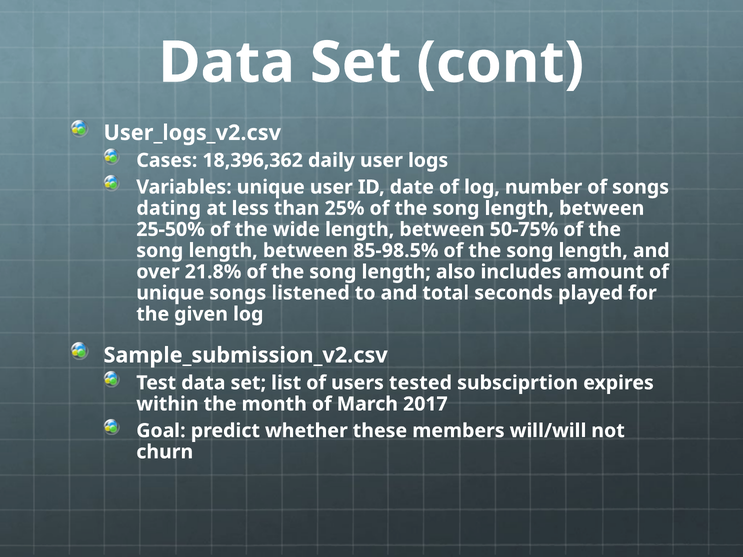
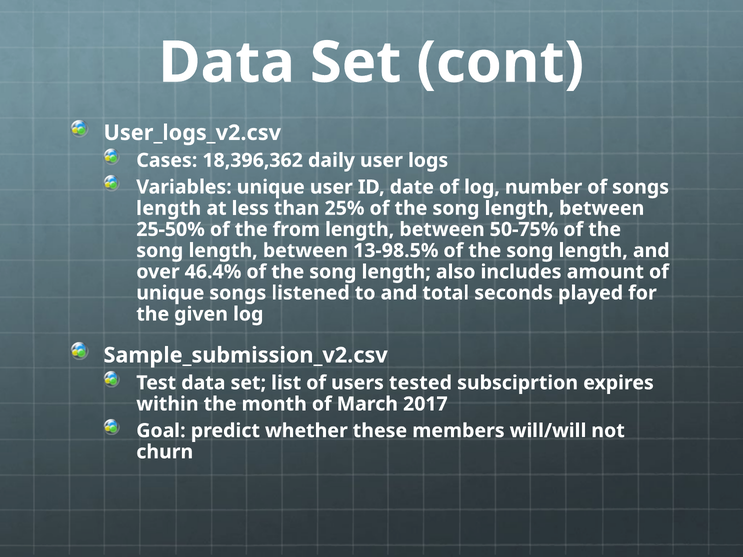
dating at (169, 208): dating -> length
wide: wide -> from
85-98.5%: 85-98.5% -> 13-98.5%
21.8%: 21.8% -> 46.4%
